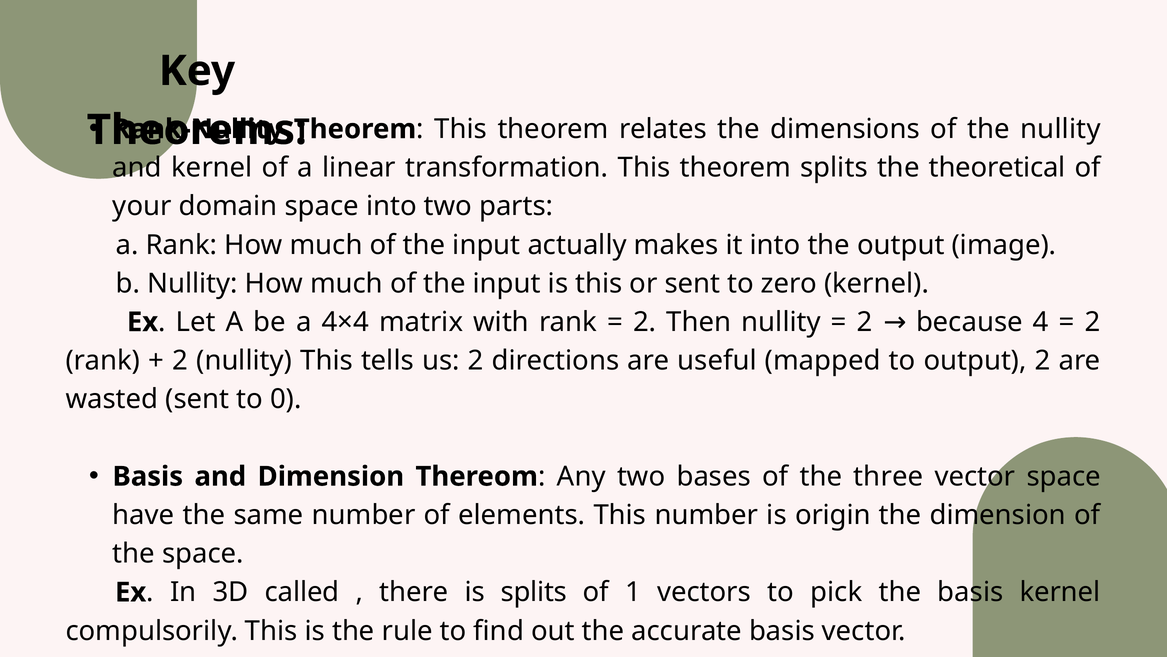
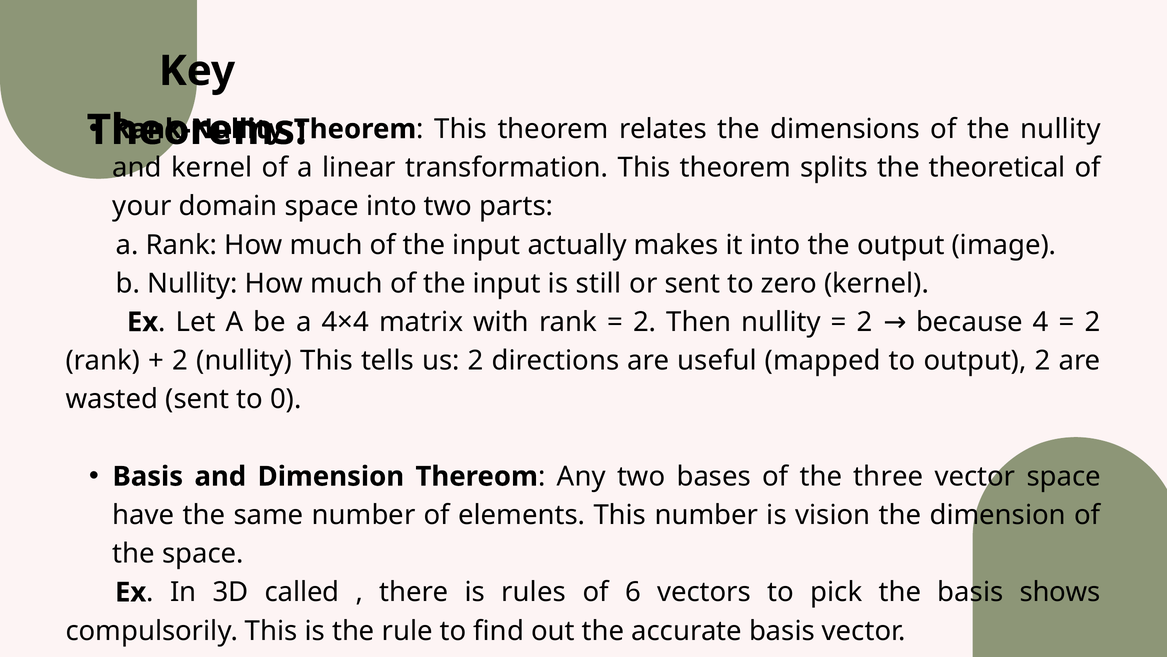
is this: this -> still
origin: origin -> vision
is splits: splits -> rules
1: 1 -> 6
basis kernel: kernel -> shows
